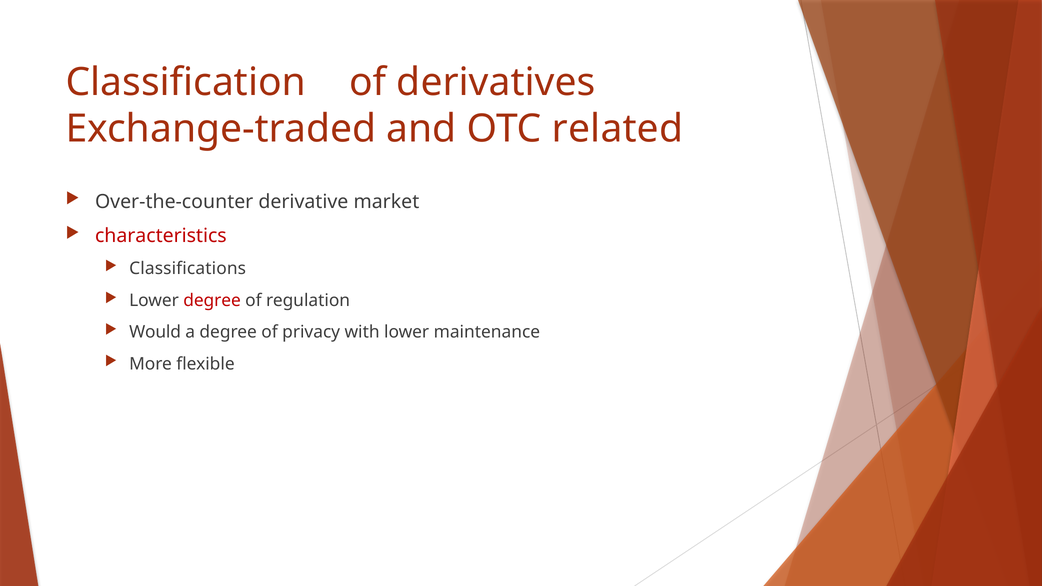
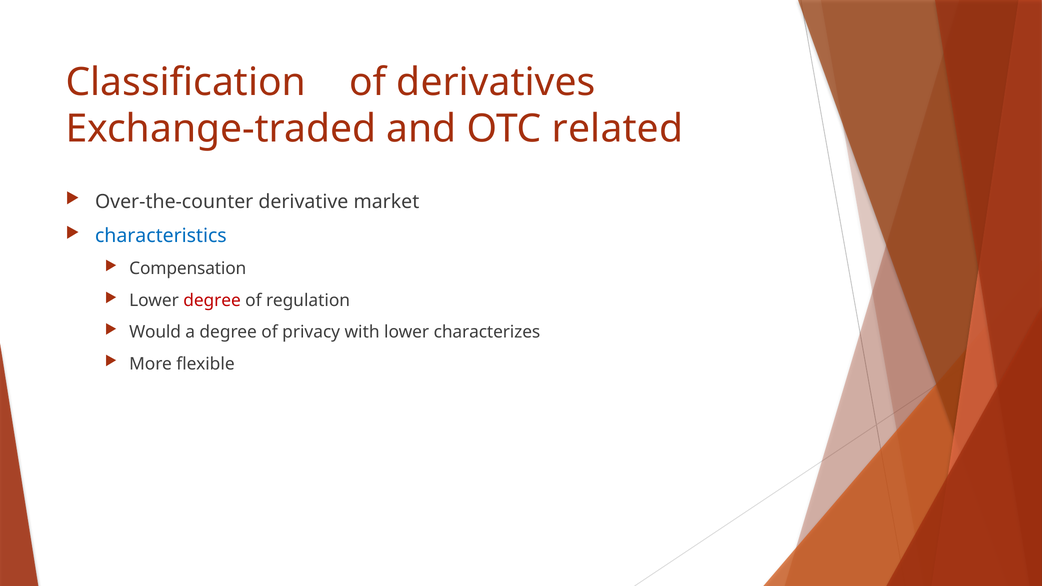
characteristics colour: red -> blue
Classifications: Classifications -> Compensation
maintenance: maintenance -> characterizes
